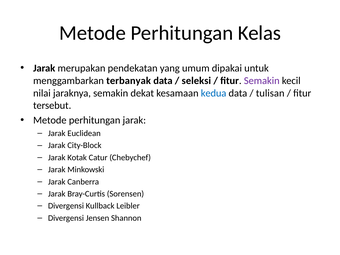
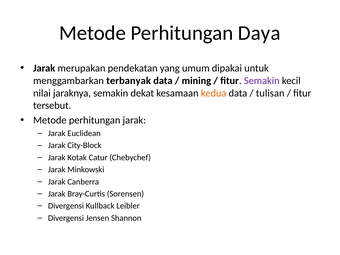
Kelas: Kelas -> Daya
seleksi: seleksi -> mining
kedua colour: blue -> orange
